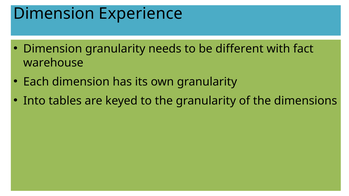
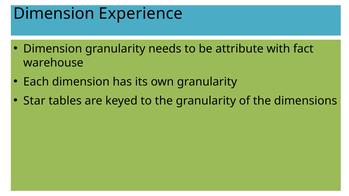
different: different -> attribute
Into: Into -> Star
